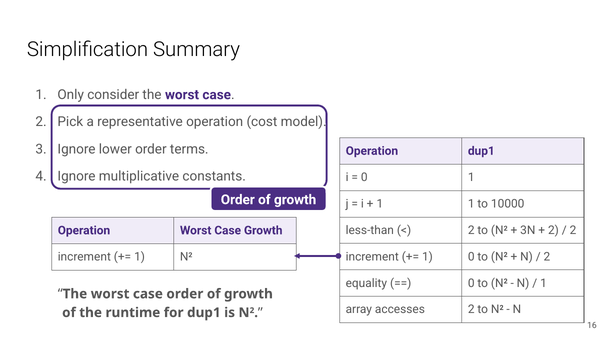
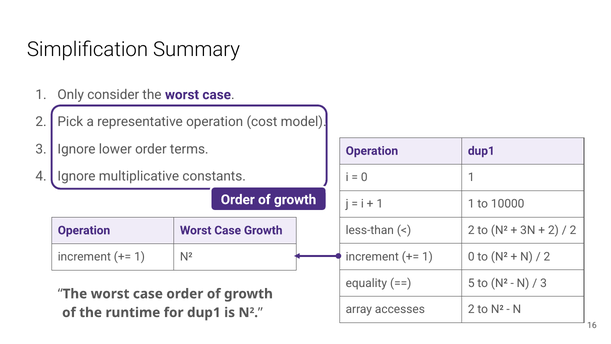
0 at (471, 283): 0 -> 5
1 at (543, 283): 1 -> 3
